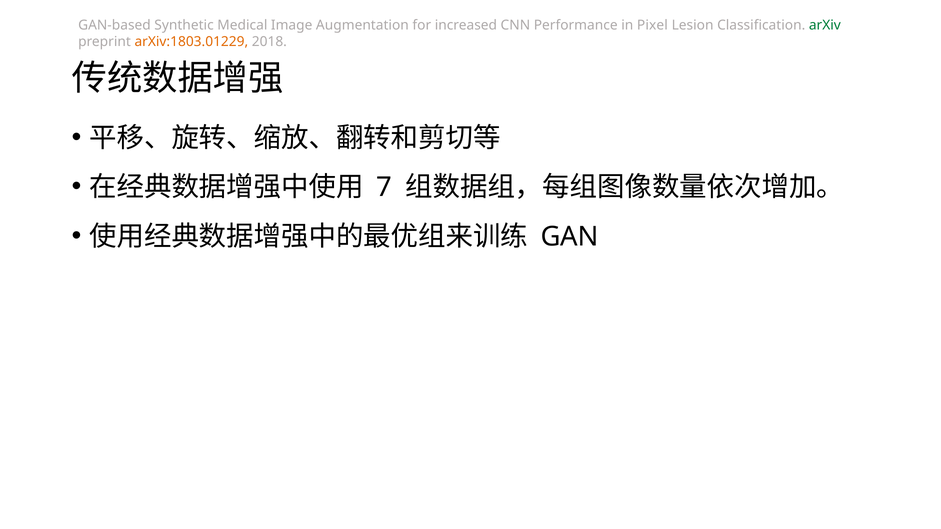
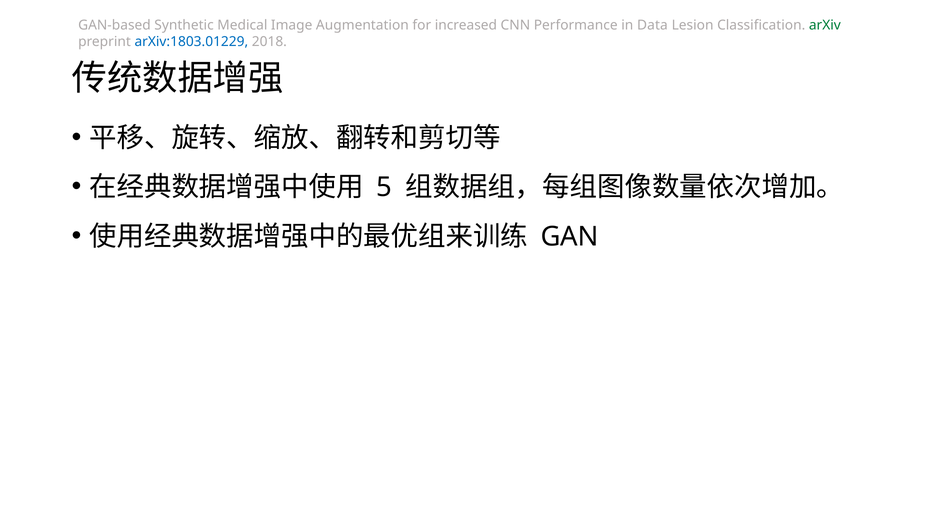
Pixel: Pixel -> Data
arXiv:1803.01229 colour: orange -> blue
7: 7 -> 5
